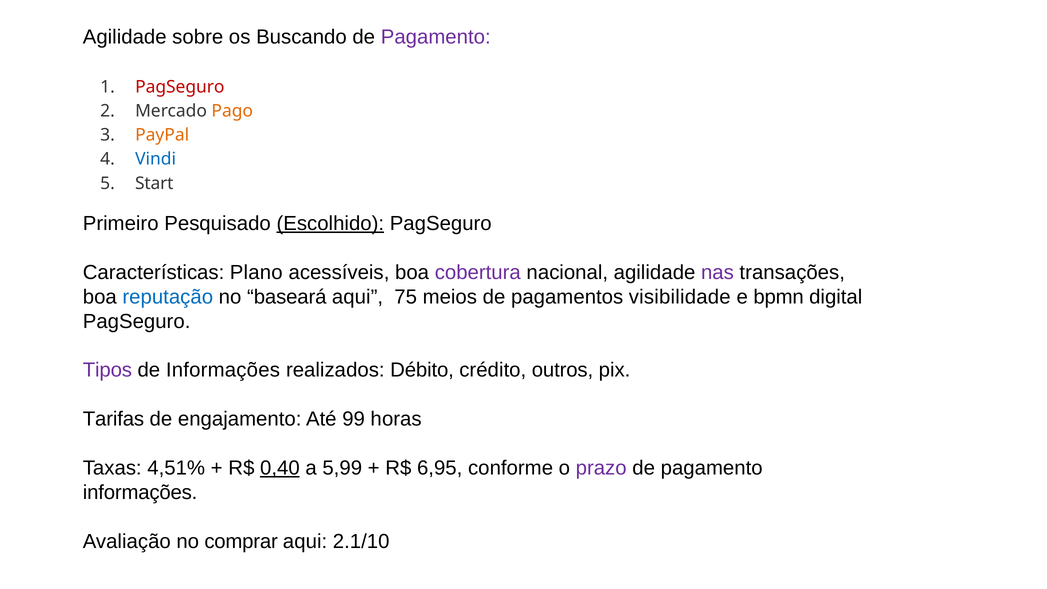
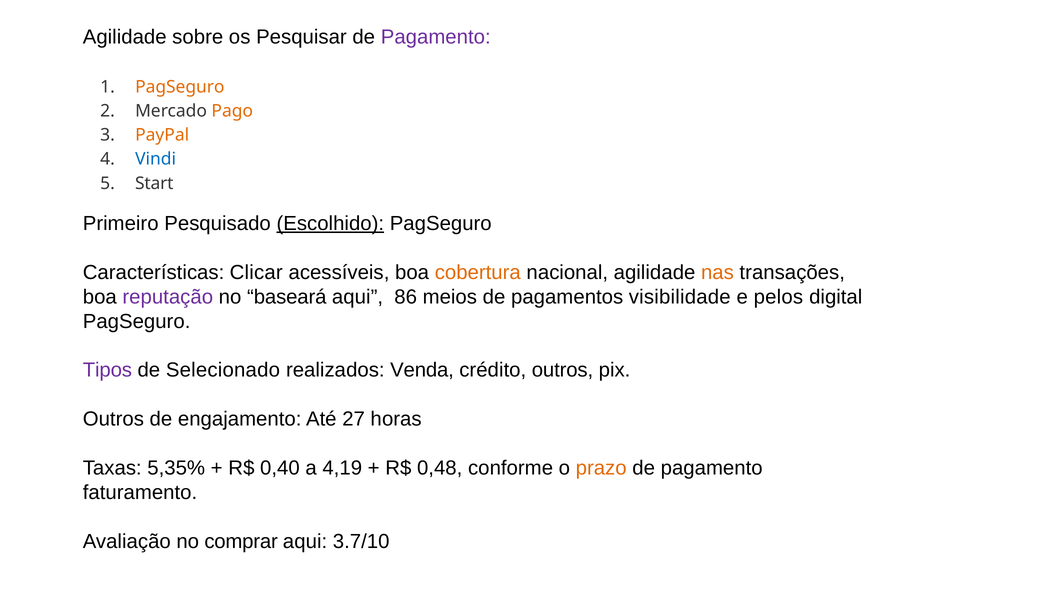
Buscando: Buscando -> Pesquisar
PagSeguro at (180, 87) colour: red -> orange
Plano: Plano -> Clicar
cobertura colour: purple -> orange
nas colour: purple -> orange
reputação colour: blue -> purple
75: 75 -> 86
bpmn: bpmn -> pelos
de Informações: Informações -> Selecionado
Débito: Débito -> Venda
Tarifas at (113, 419): Tarifas -> Outros
99: 99 -> 27
4,51%: 4,51% -> 5,35%
0,40 underline: present -> none
5,99: 5,99 -> 4,19
6,95: 6,95 -> 0,48
prazo colour: purple -> orange
informações at (140, 492): informações -> faturamento
2.1/10: 2.1/10 -> 3.7/10
